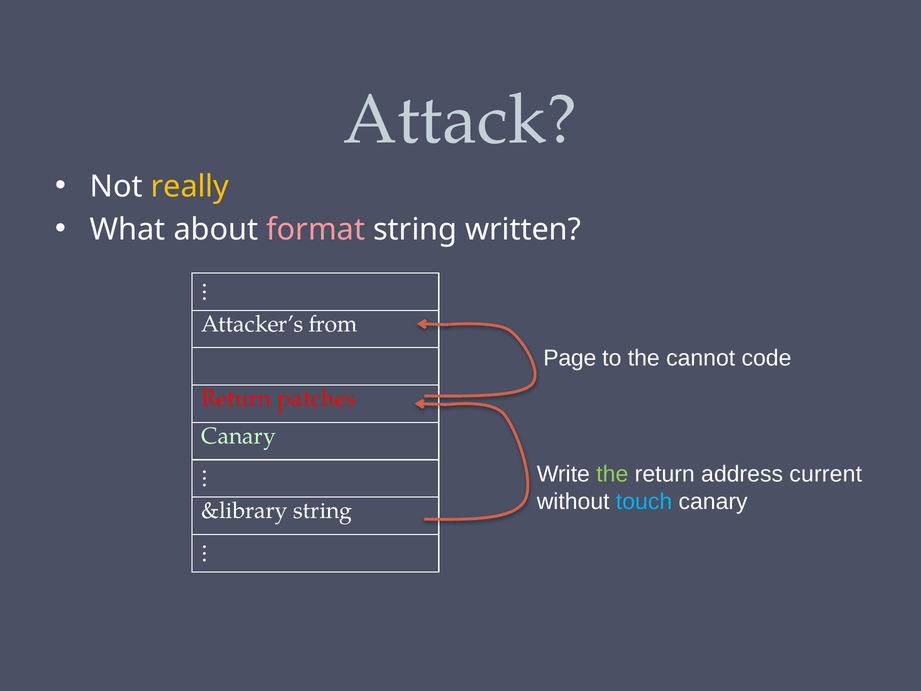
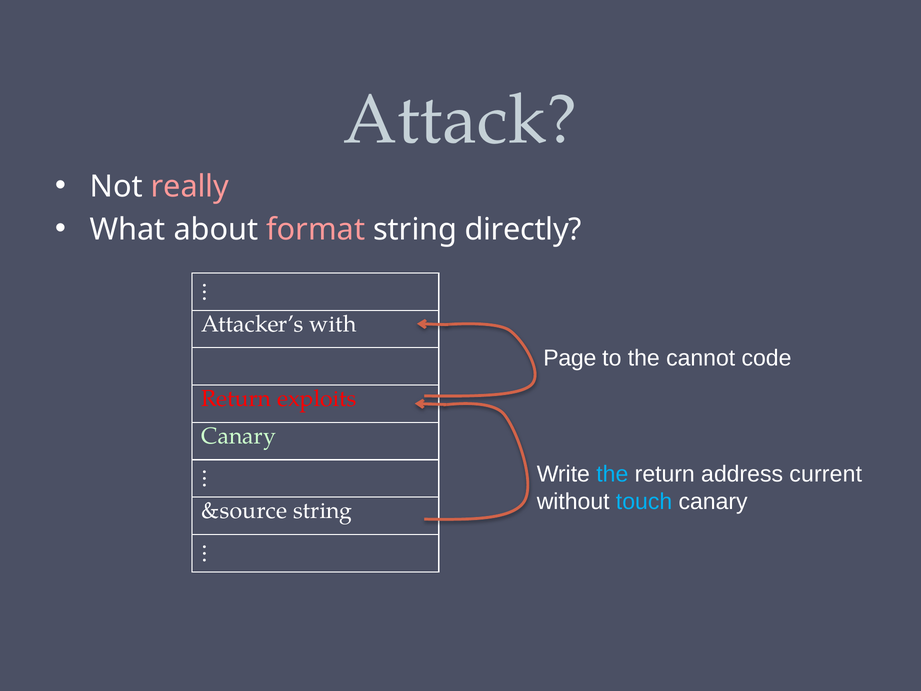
really colour: yellow -> pink
written: written -> directly
from: from -> with
patches: patches -> exploits
the at (612, 474) colour: light green -> light blue
&library: &library -> &source
